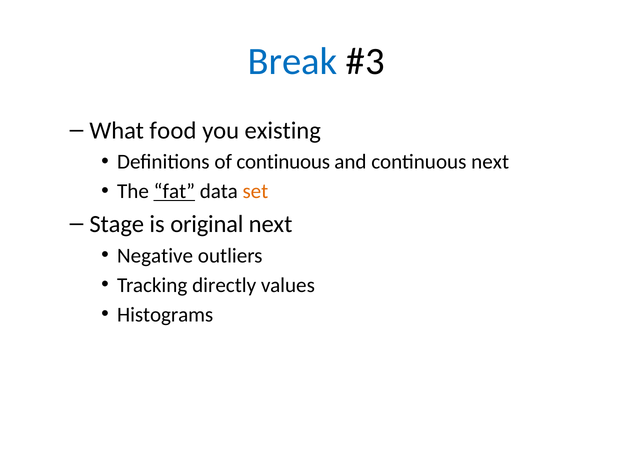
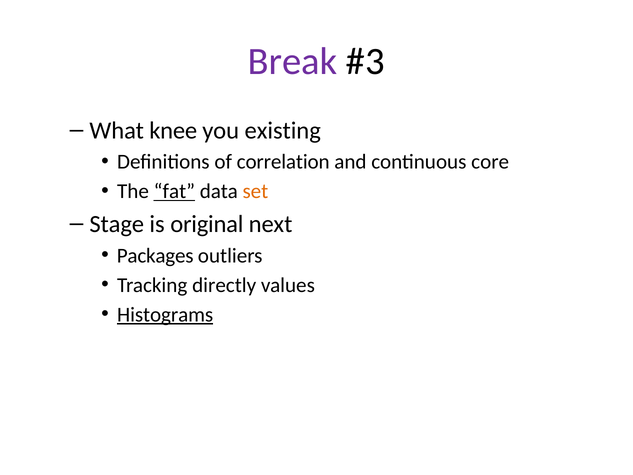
Break colour: blue -> purple
food: food -> knee
of continuous: continuous -> correlation
continuous next: next -> core
Negative: Negative -> Packages
Histograms underline: none -> present
